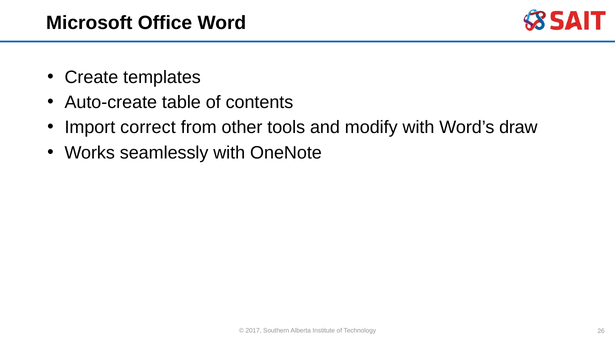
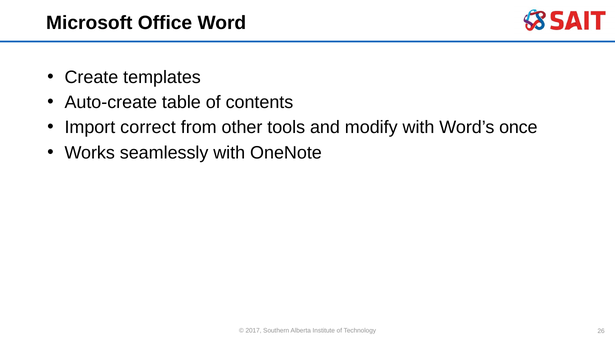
draw: draw -> once
